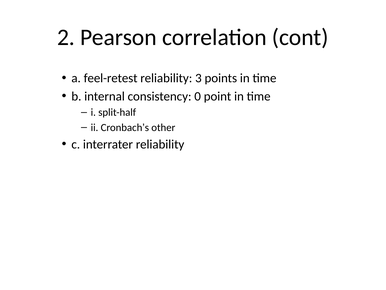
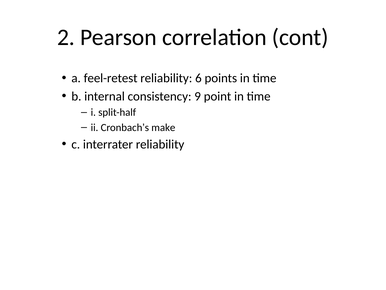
3: 3 -> 6
0: 0 -> 9
other: other -> make
